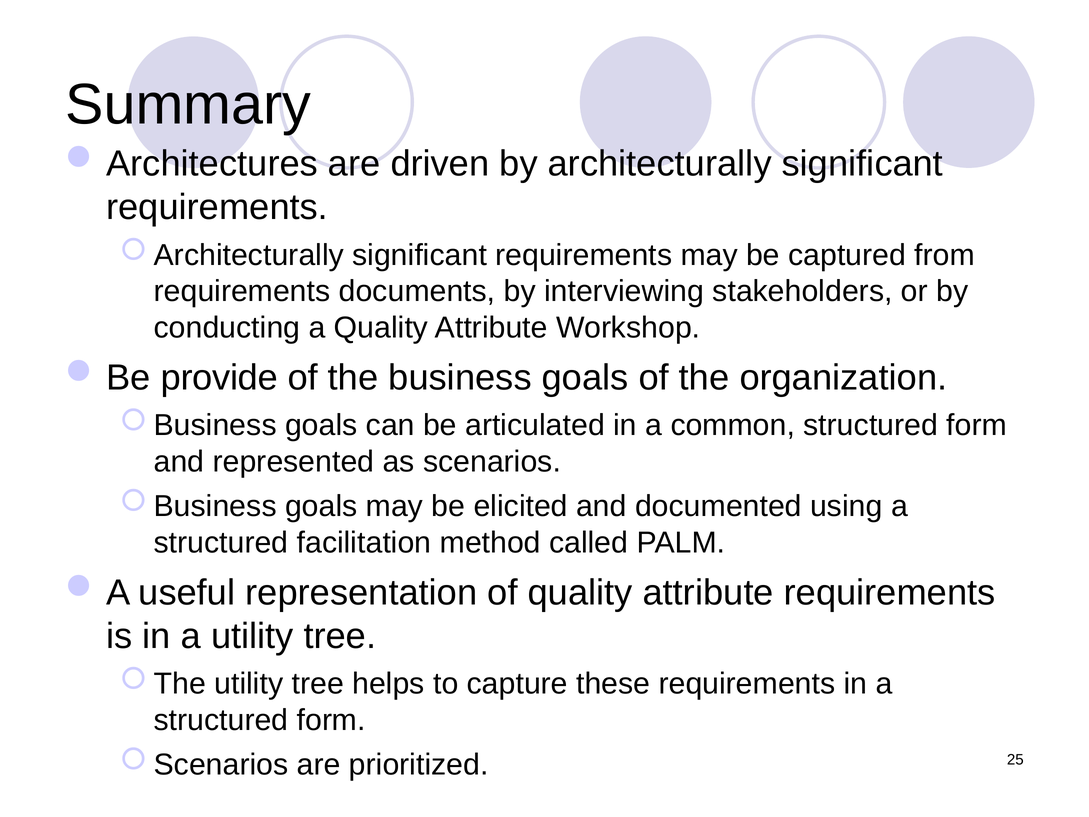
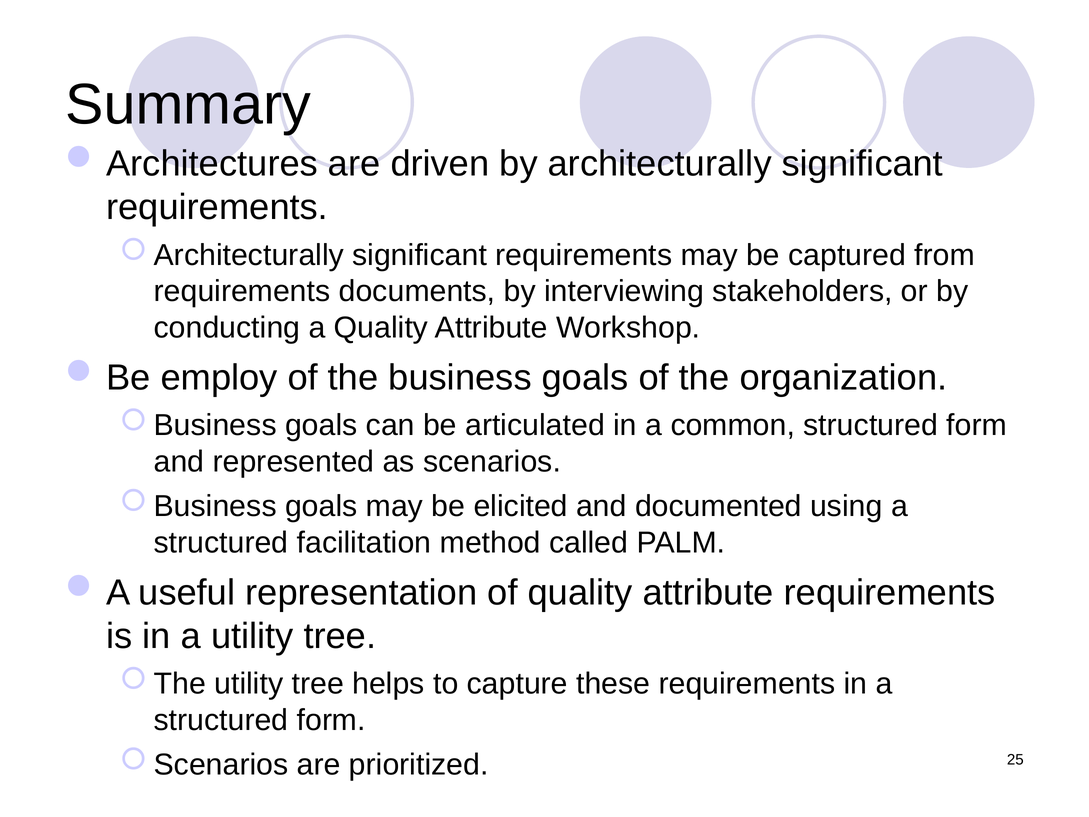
provide: provide -> employ
